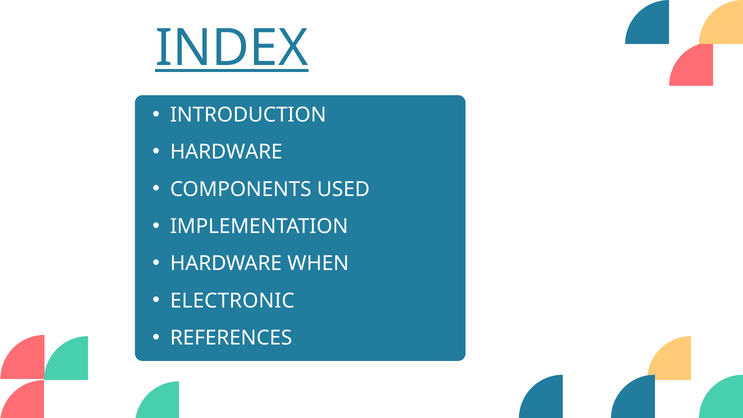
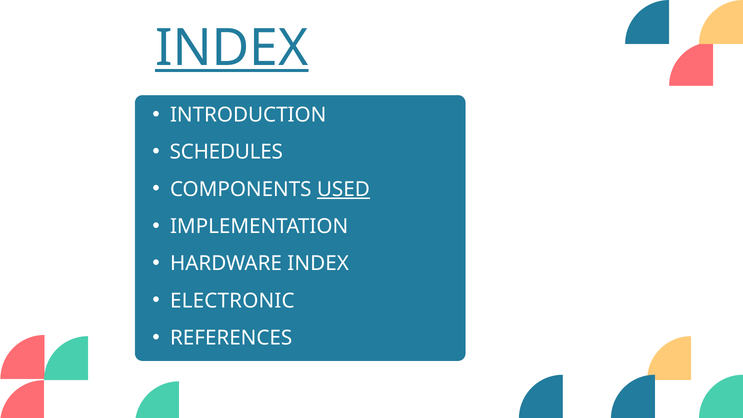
HARDWARE at (226, 152): HARDWARE -> SCHEDULES
USED underline: none -> present
HARDWARE WHEN: WHEN -> INDEX
